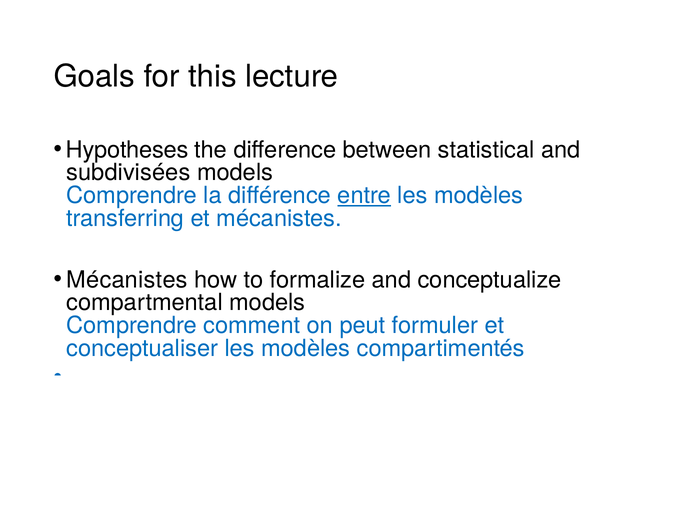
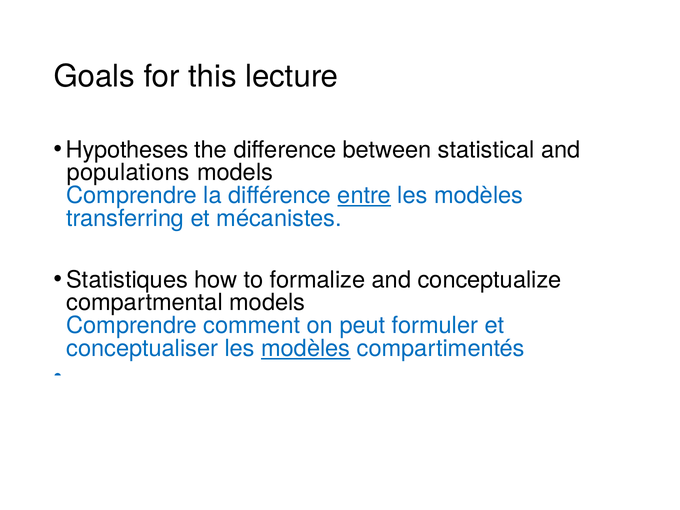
subdivisées: subdivisées -> populations
Mécanistes at (127, 280): Mécanistes -> Statistiques
modèles at (306, 349) underline: none -> present
